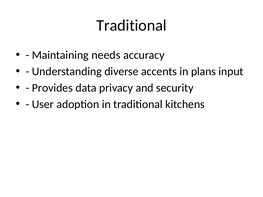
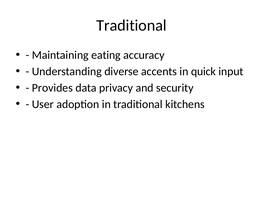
needs: needs -> eating
plans: plans -> quick
